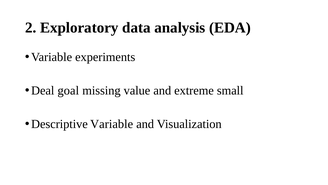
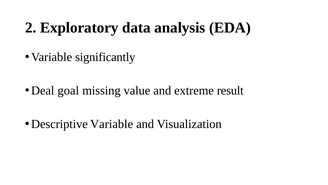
experiments: experiments -> significantly
small: small -> result
